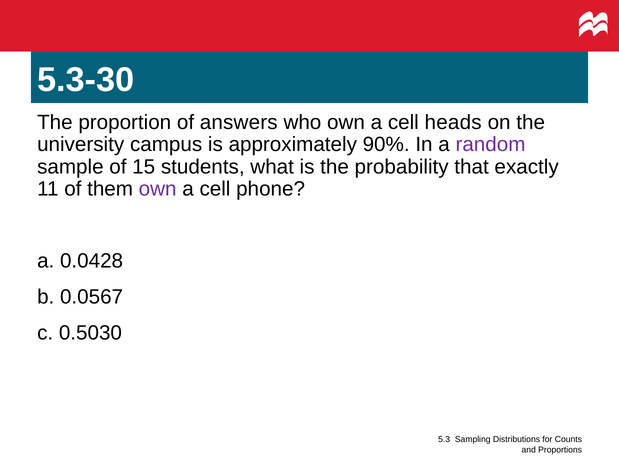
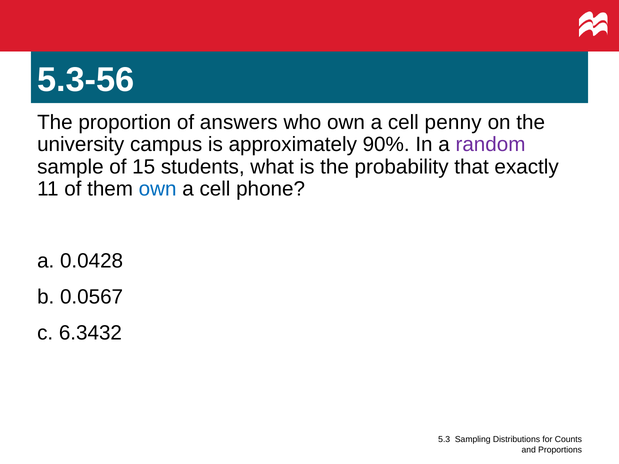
5.3-30: 5.3-30 -> 5.3-56
heads: heads -> penny
own at (158, 189) colour: purple -> blue
0.5030: 0.5030 -> 6.3432
